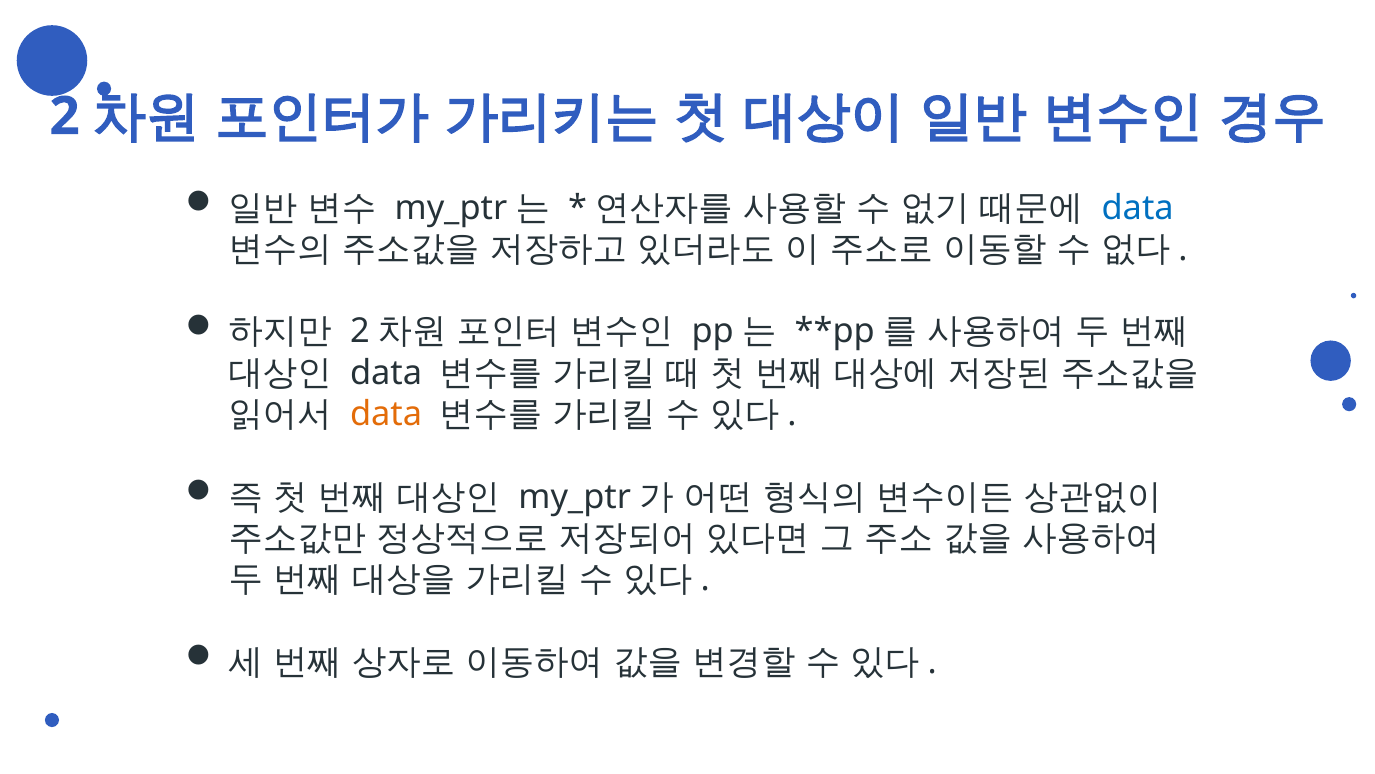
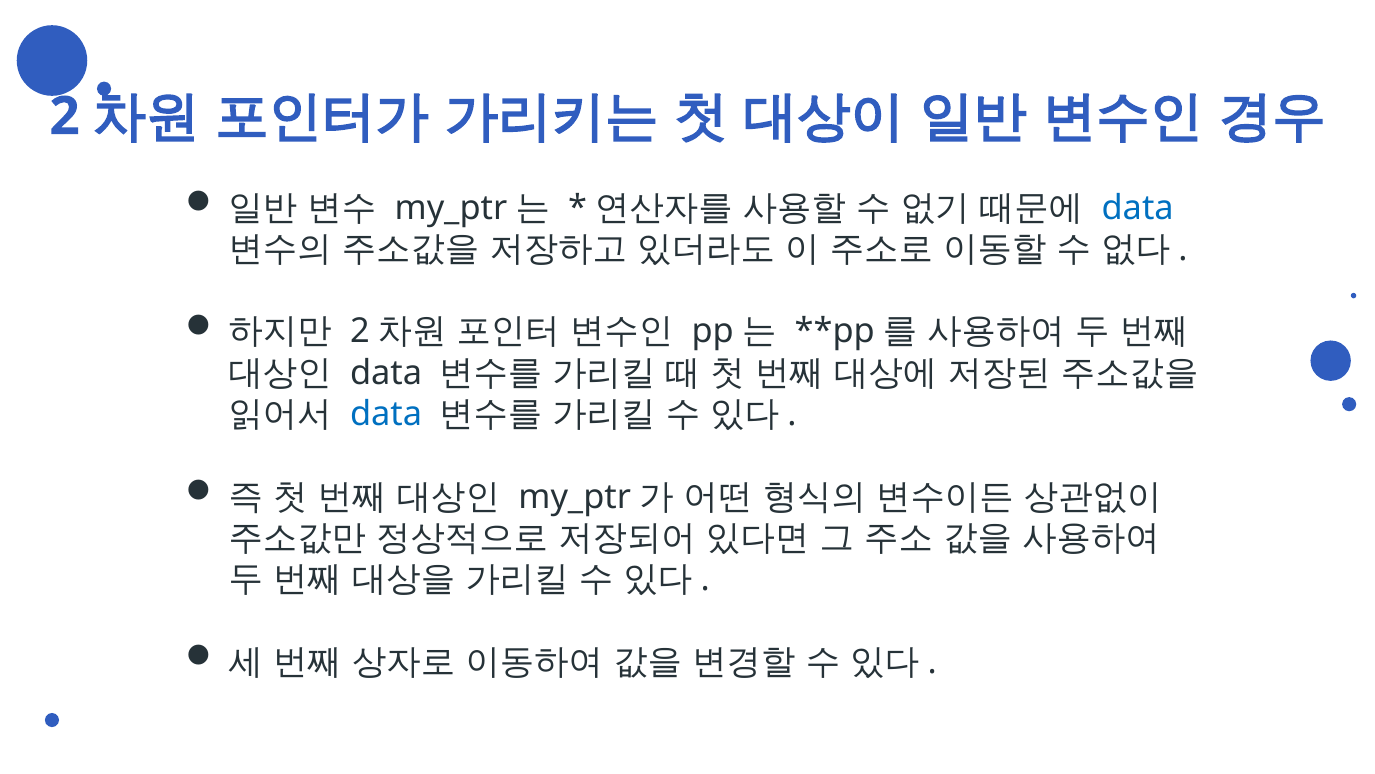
data at (386, 414) colour: orange -> blue
